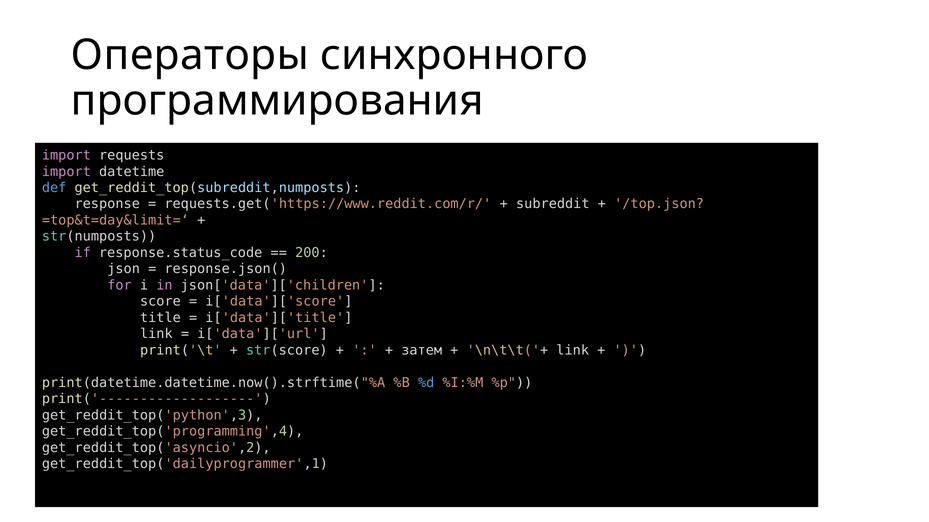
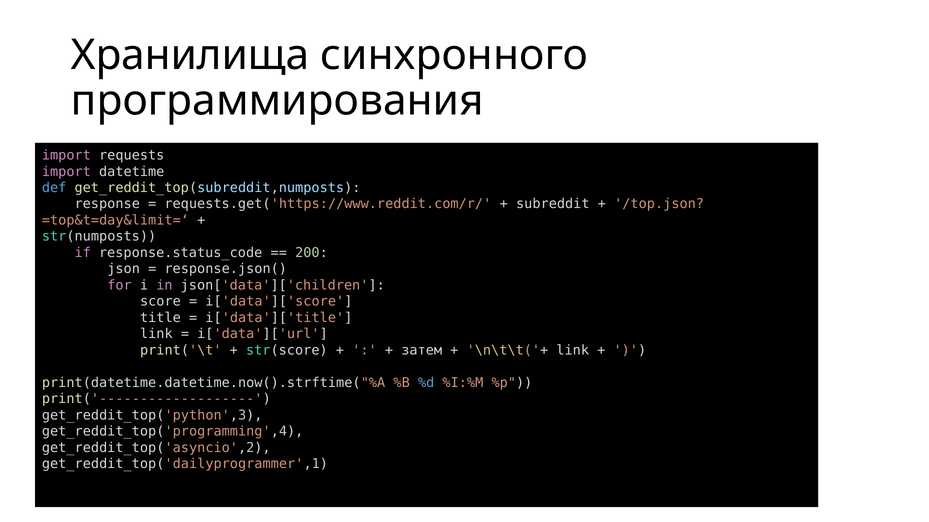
Операторы: Операторы -> Хранилища
